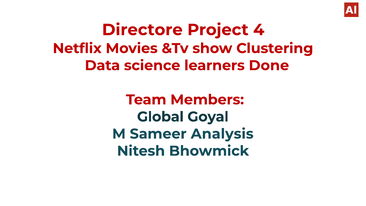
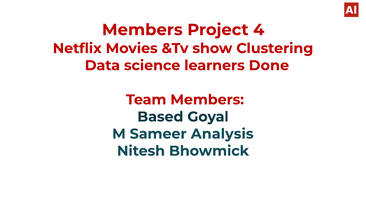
Directore at (142, 30): Directore -> Members
Global: Global -> Based
